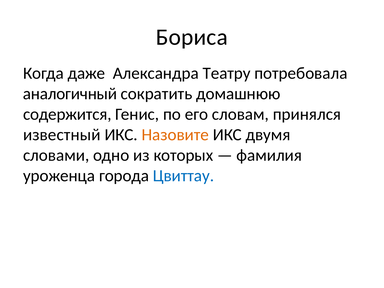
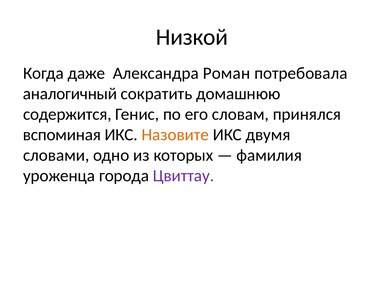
Бориса: Бориса -> Низкой
Театру: Театру -> Роман
известный: известный -> вспоминая
Цвиттау colour: blue -> purple
